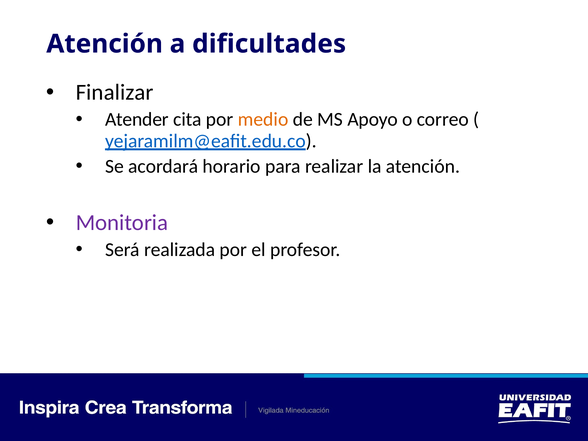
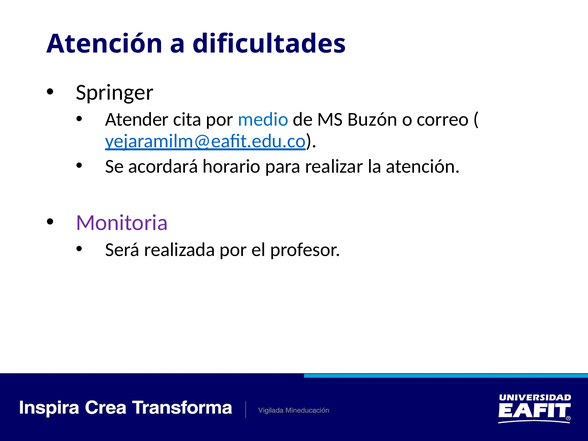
Finalizar: Finalizar -> Springer
medio colour: orange -> blue
Apoyo: Apoyo -> Buzón
